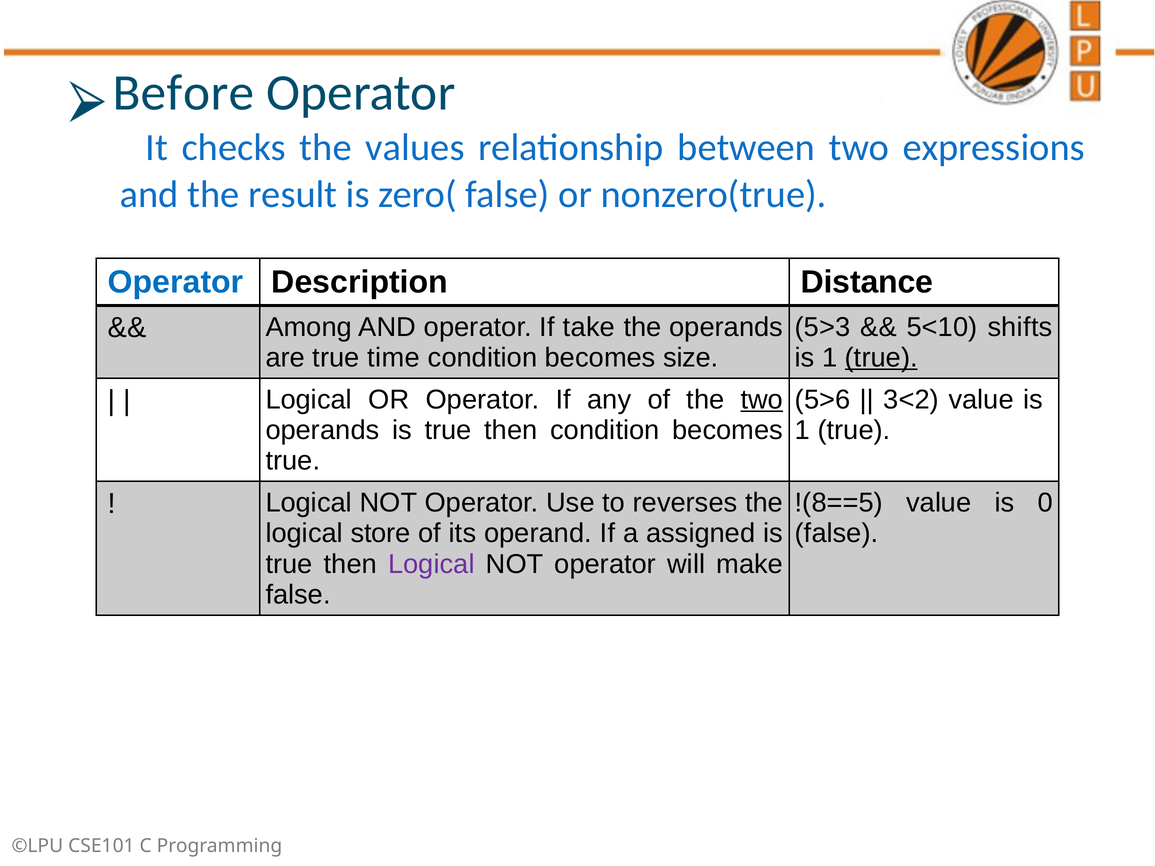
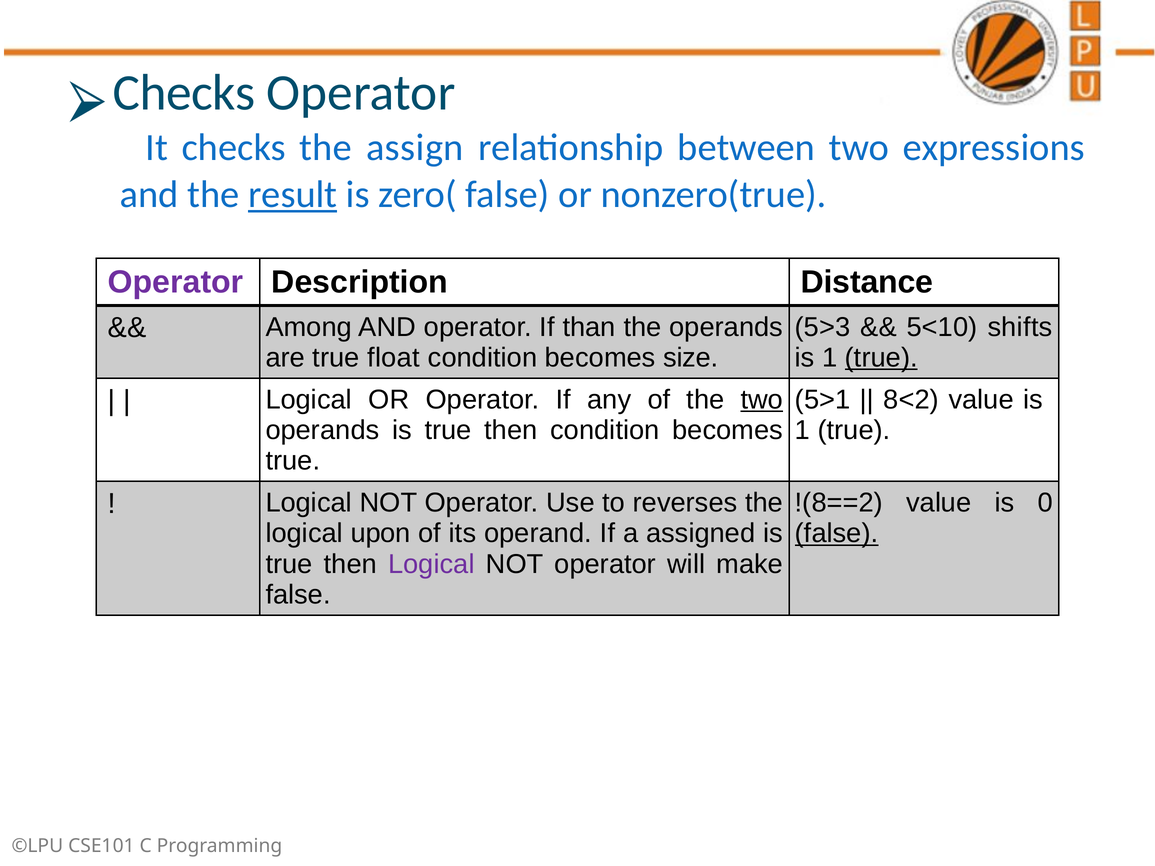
Before at (183, 93): Before -> Checks
values: values -> assign
result underline: none -> present
Operator at (176, 282) colour: blue -> purple
take: take -> than
time: time -> float
5>6: 5>6 -> 5>1
3<2: 3<2 -> 8<2
!(8==5: !(8==5 -> !(8==2
store: store -> upon
false at (837, 534) underline: none -> present
